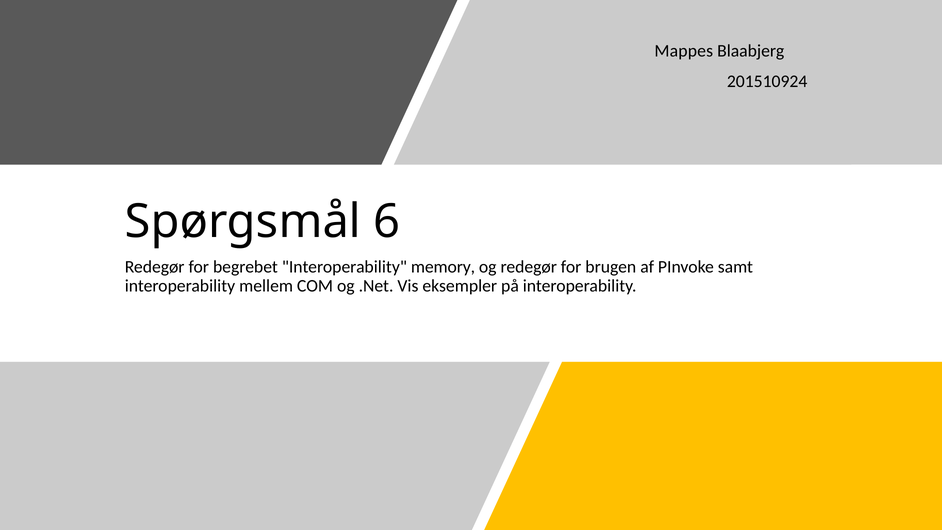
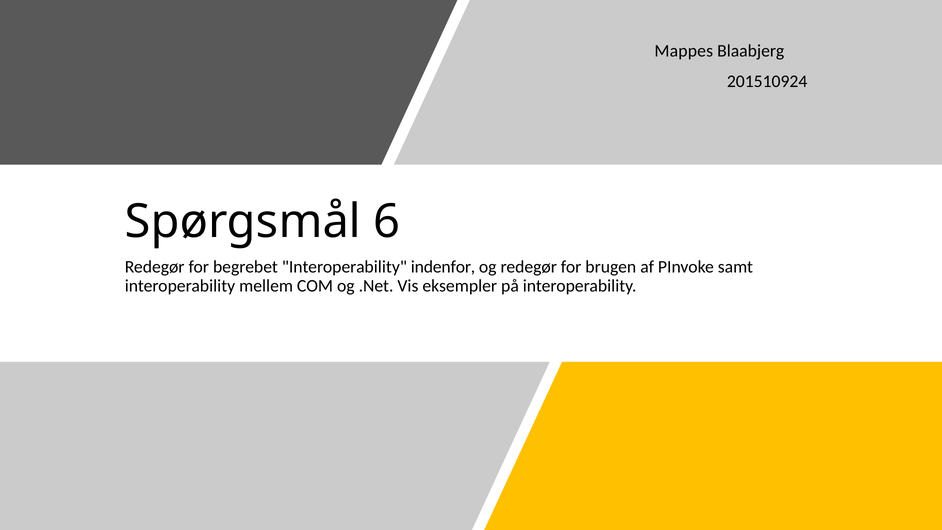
memory: memory -> indenfor
